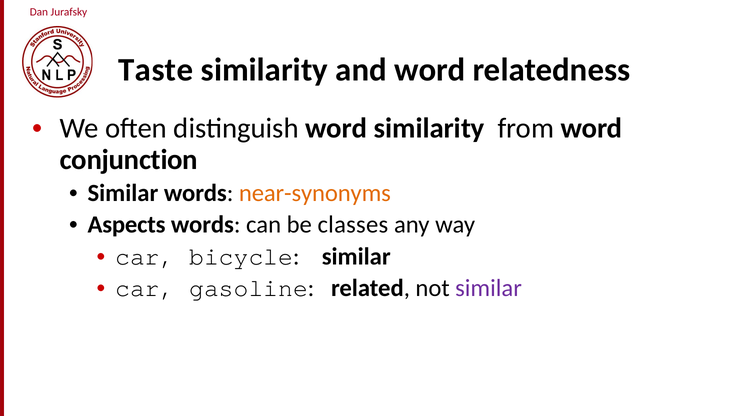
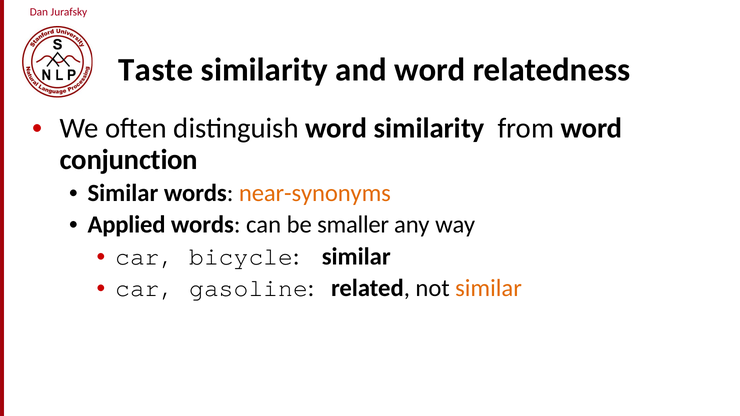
Aspects: Aspects -> Applied
classes: classes -> smaller
similar at (489, 288) colour: purple -> orange
